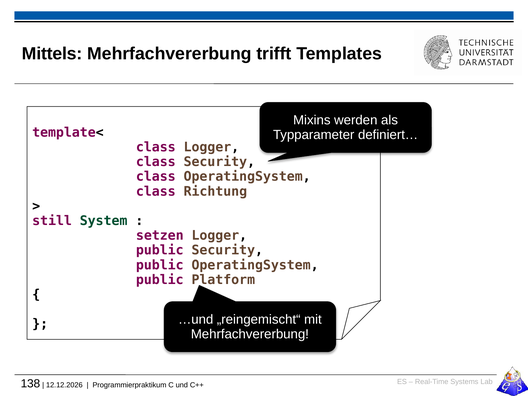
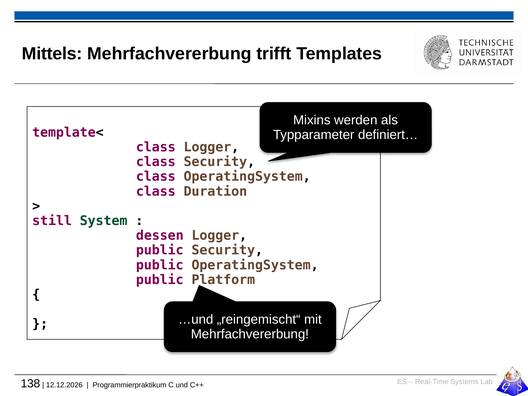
Richtung: Richtung -> Duration
setzen: setzen -> dessen
